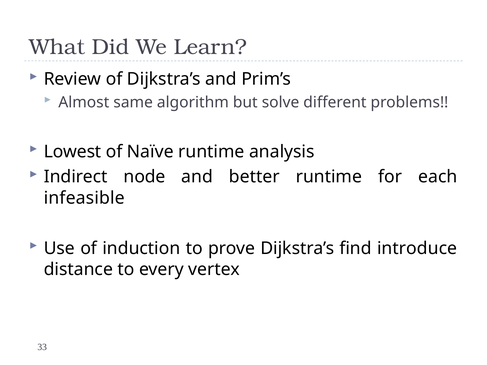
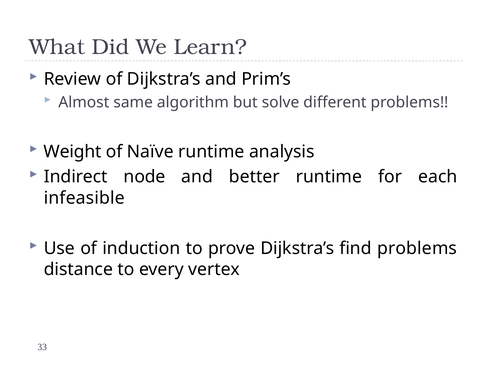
Lowest: Lowest -> Weight
find introduce: introduce -> problems
